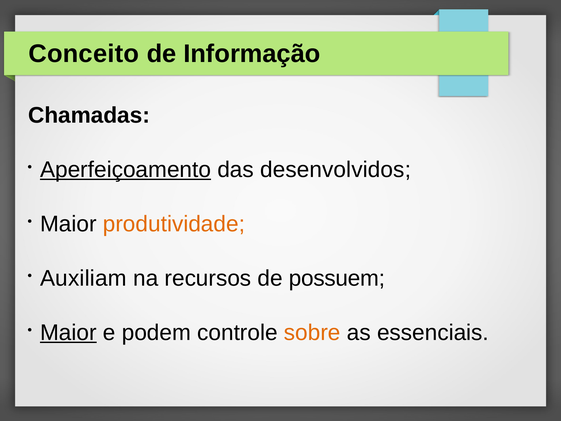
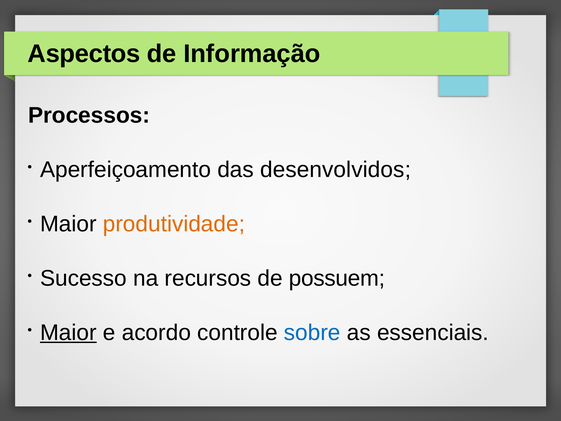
Conceito: Conceito -> Aspectos
Chamadas: Chamadas -> Processos
Aperfeiçoamento underline: present -> none
Auxiliam: Auxiliam -> Sucesso
podem: podem -> acordo
sobre colour: orange -> blue
